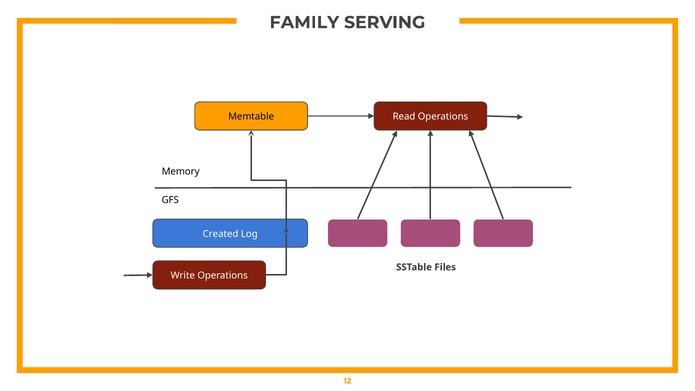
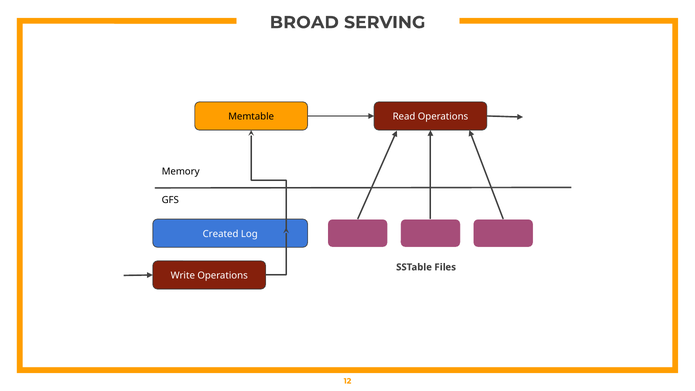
FAMILY: FAMILY -> BROAD
